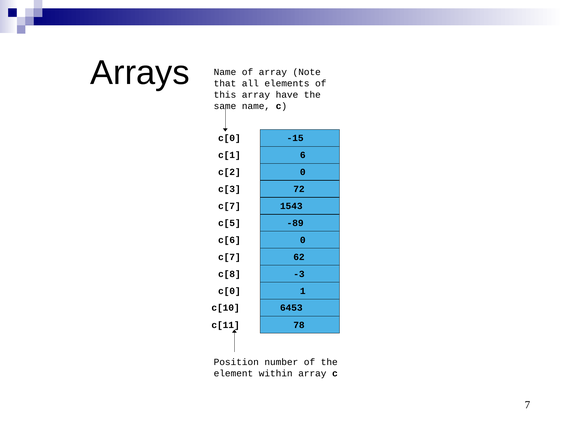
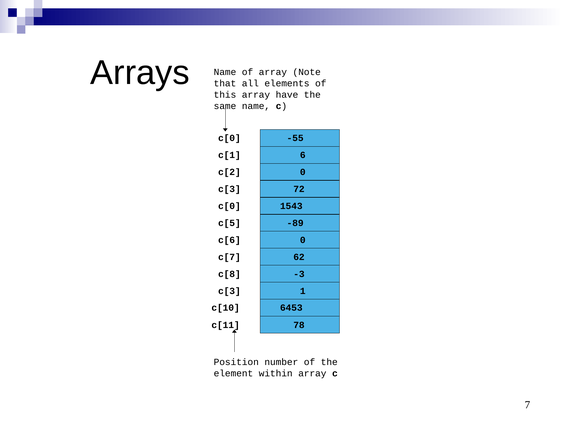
-15: -15 -> -55
c[7 at (229, 206): c[7 -> c[0
c[0 at (229, 291): c[0 -> c[3
